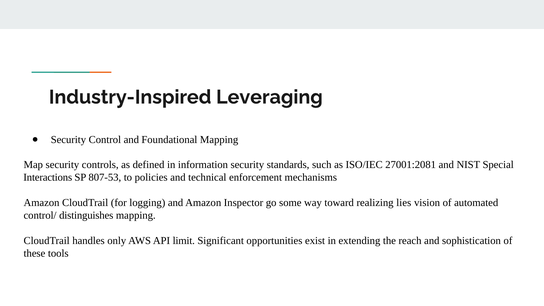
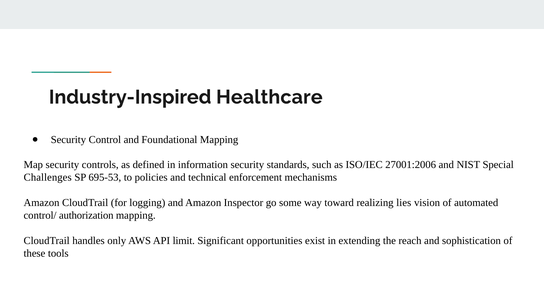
Leveraging: Leveraging -> Healthcare
27001:2081: 27001:2081 -> 27001:2006
Interactions: Interactions -> Challenges
807-53: 807-53 -> 695-53
distinguishes: distinguishes -> authorization
